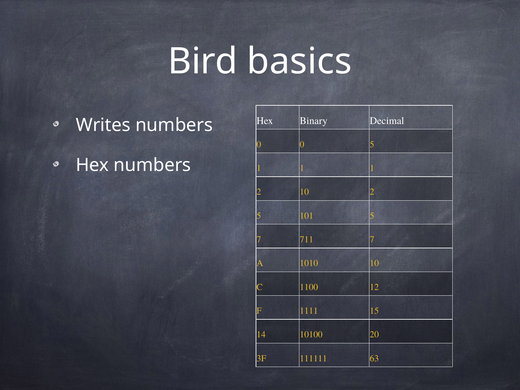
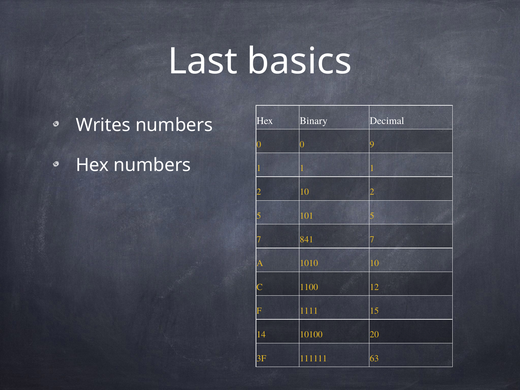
Bird: Bird -> Last
0 5: 5 -> 9
711: 711 -> 841
